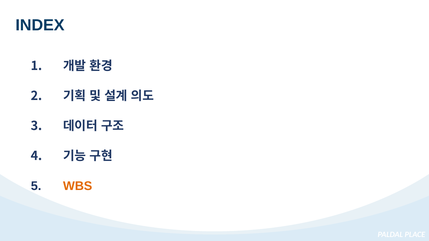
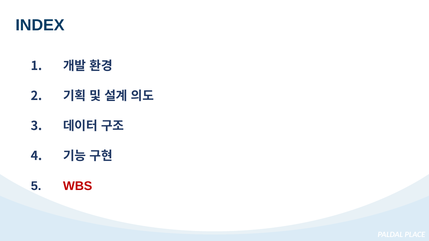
WBS colour: orange -> red
